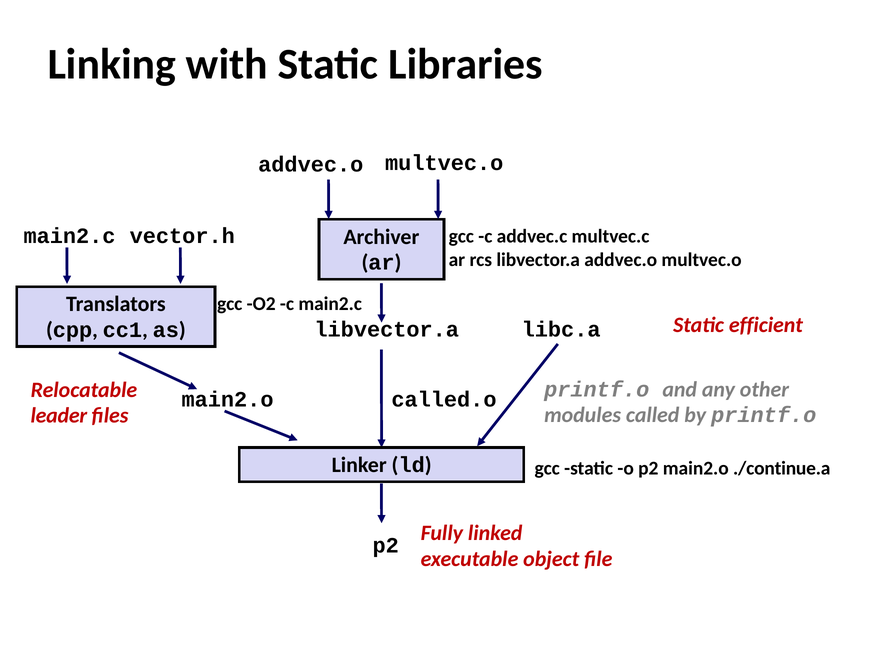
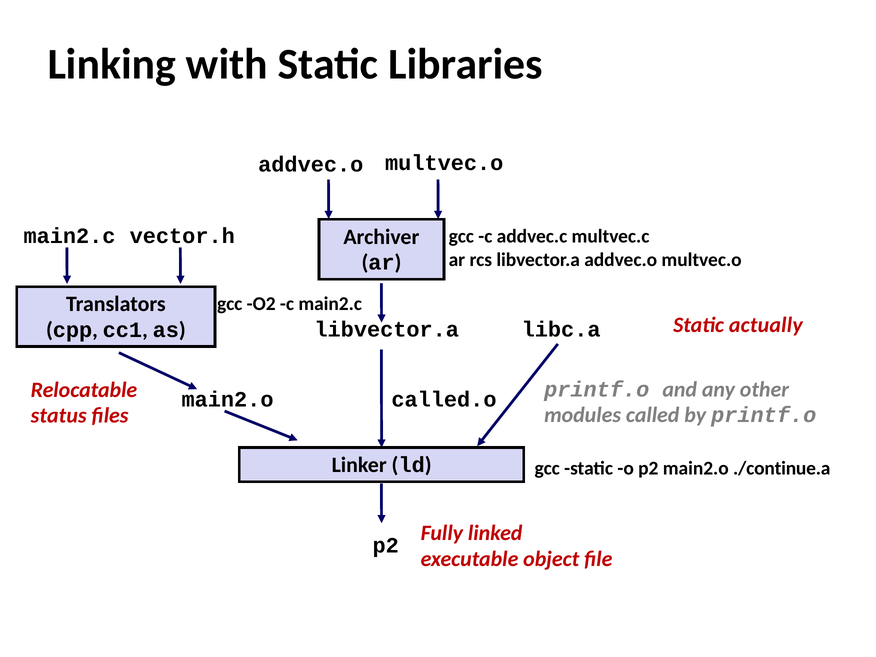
efficient: efficient -> actually
leader: leader -> status
